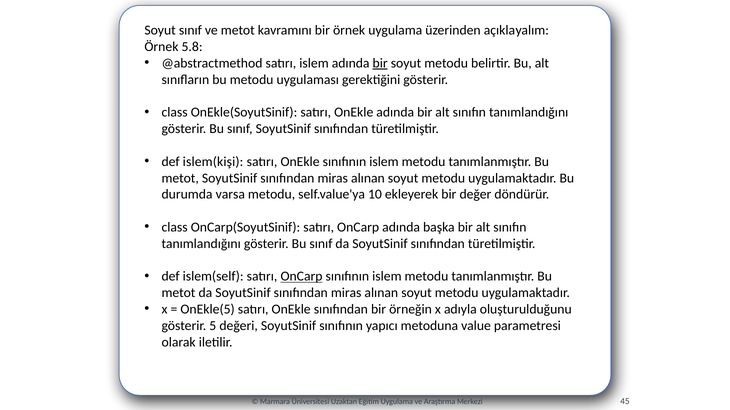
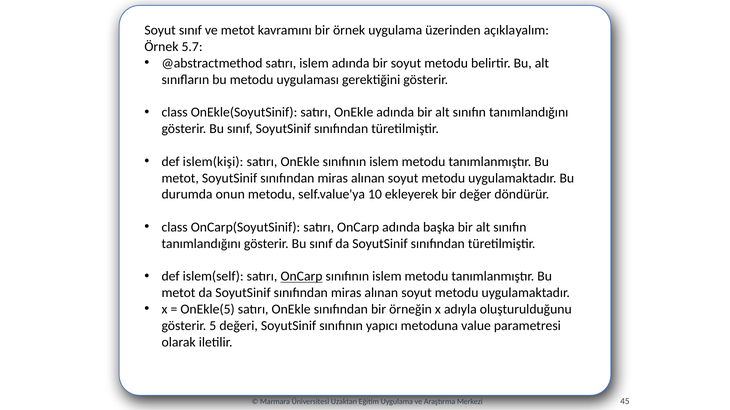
5.8: 5.8 -> 5.7
bir at (380, 63) underline: present -> none
varsa: varsa -> onun
